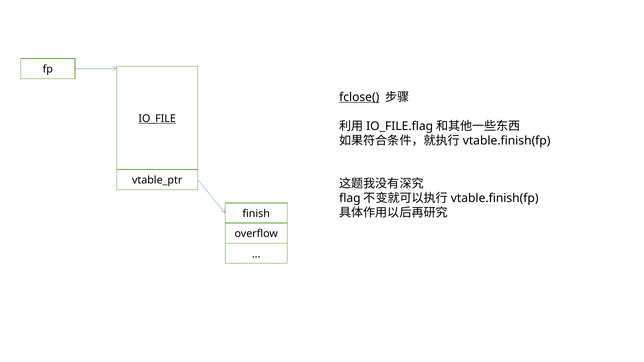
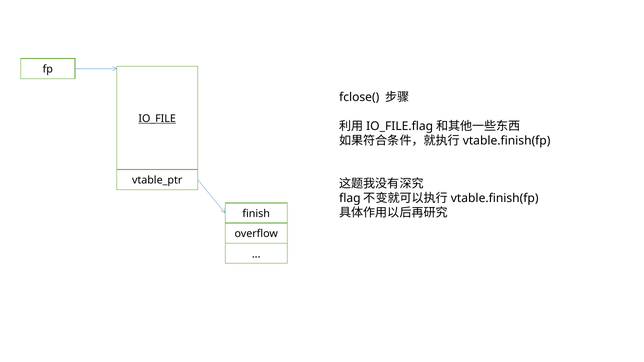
fclose( underline: present -> none
